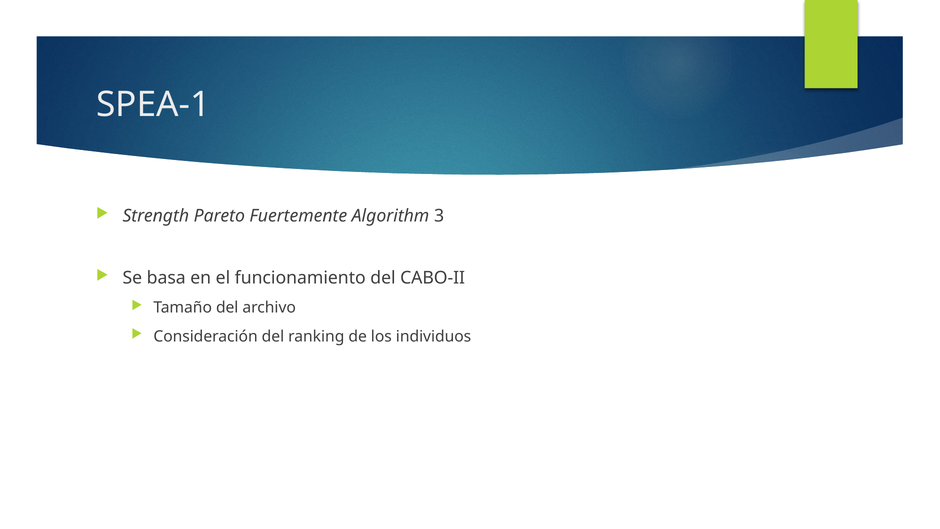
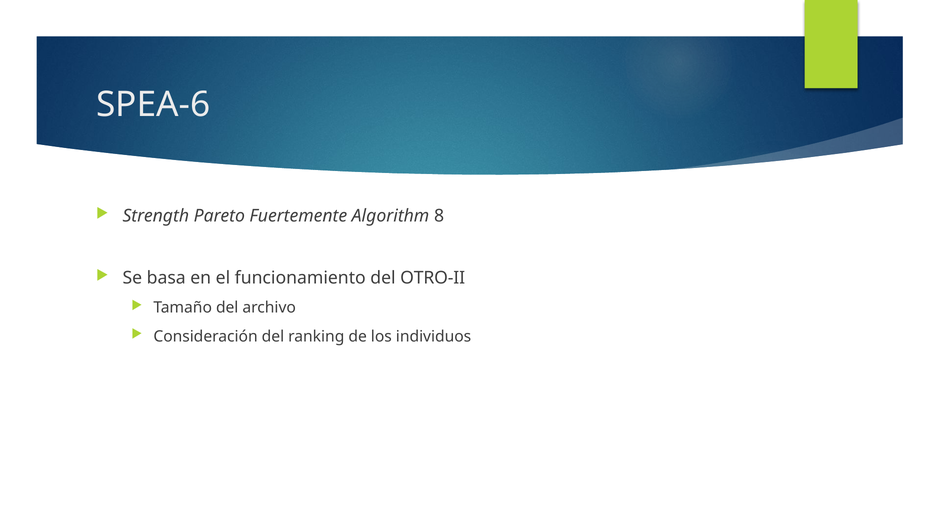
SPEA-1: SPEA-1 -> SPEA-6
3: 3 -> 8
CABO-II: CABO-II -> OTRO-II
